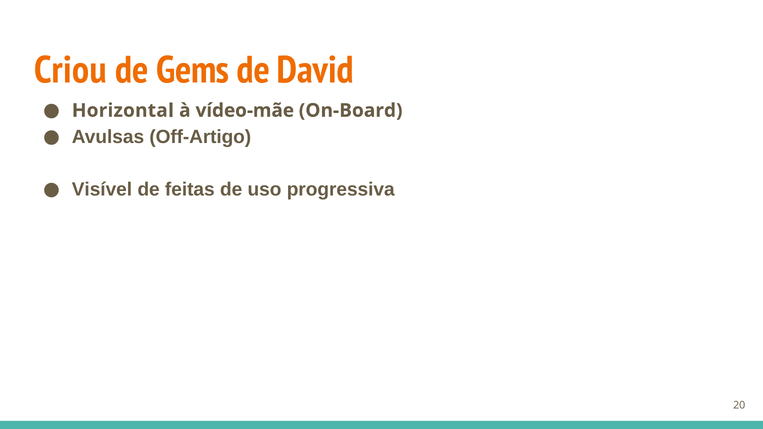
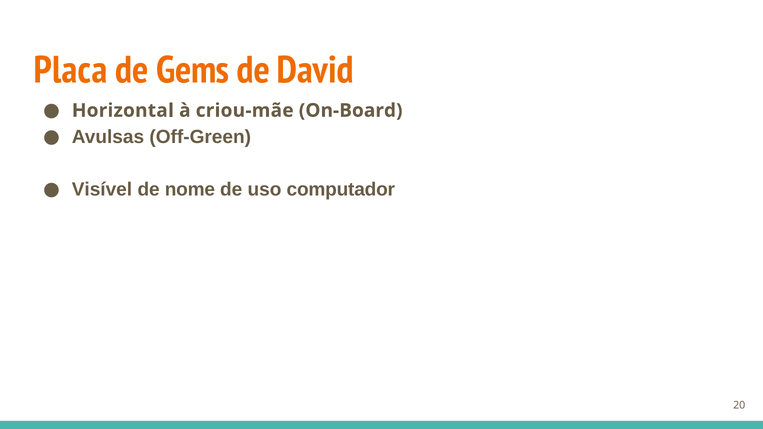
Criou: Criou -> Placa
vídeo-mãe: vídeo-mãe -> criou-mãe
Off-Artigo: Off-Artigo -> Off-Green
feitas: feitas -> nome
progressiva: progressiva -> computador
